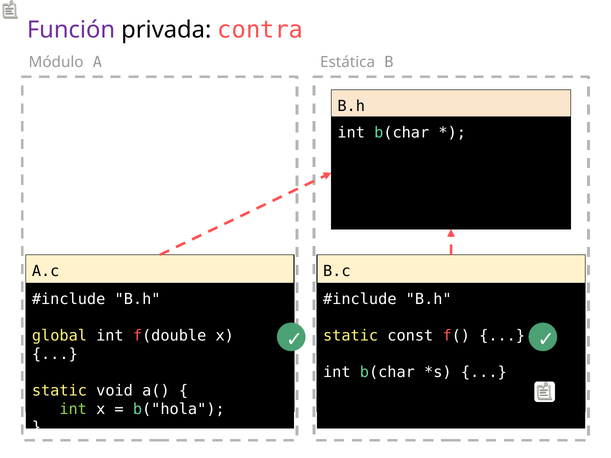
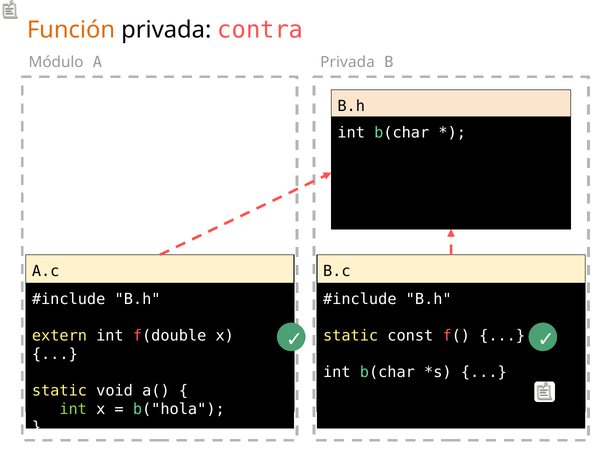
Función colour: purple -> orange
Estática at (348, 62): Estática -> Privada
global: global -> extern
